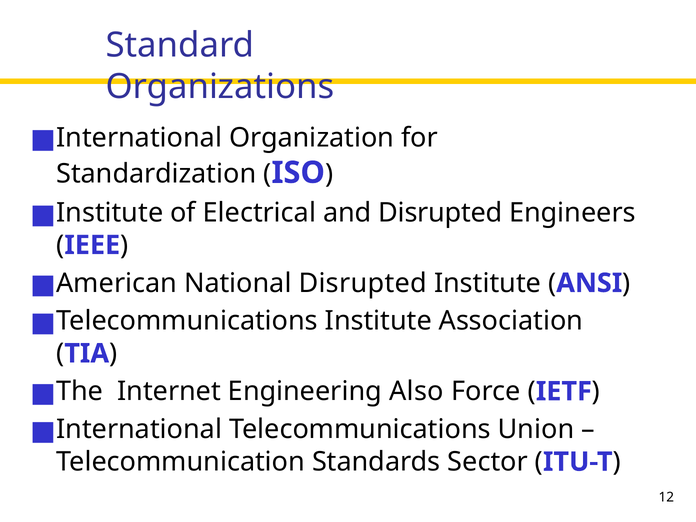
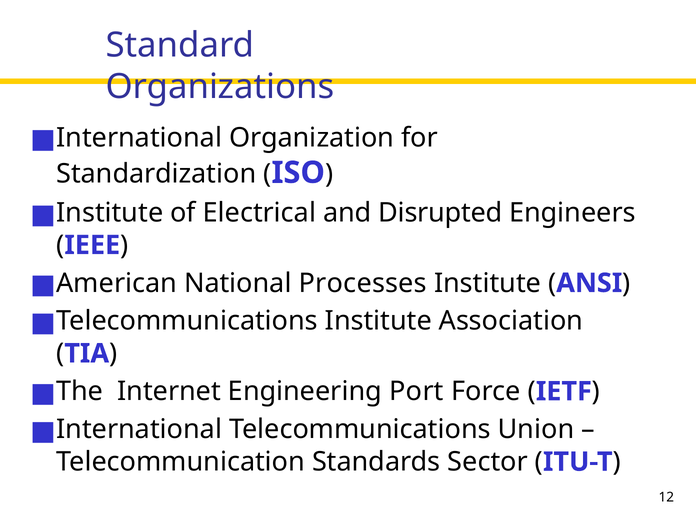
National Disrupted: Disrupted -> Processes
Also: Also -> Port
